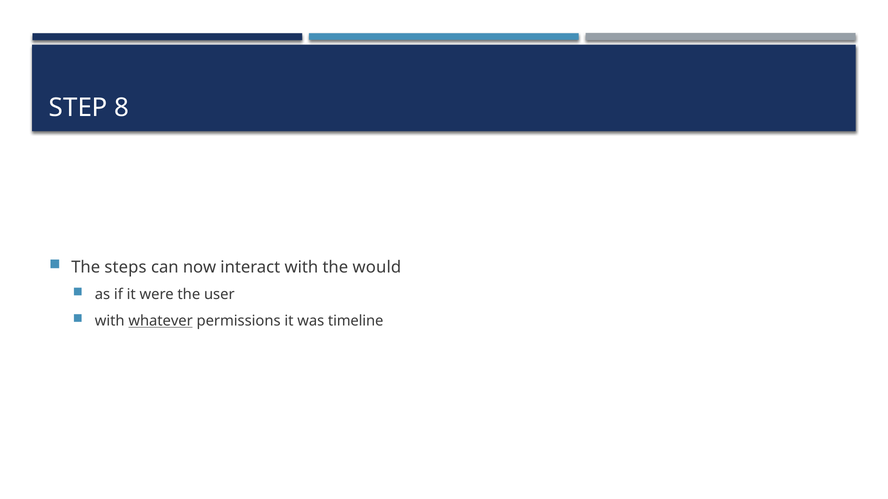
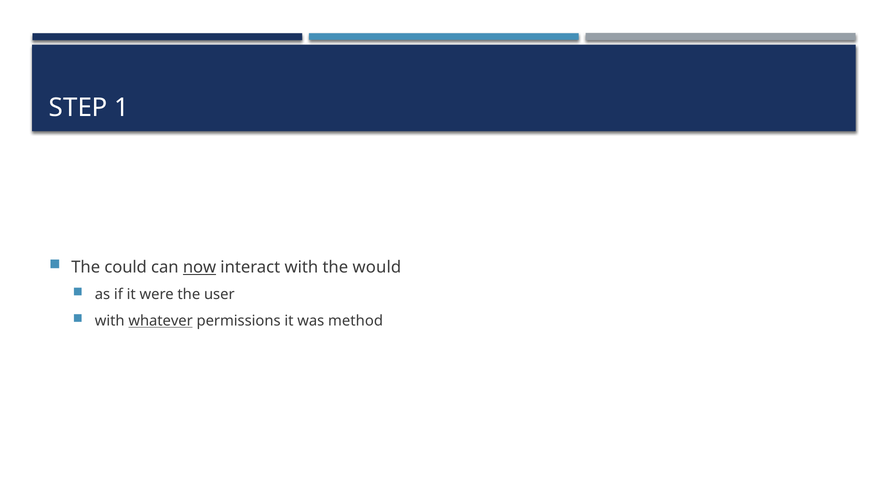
8: 8 -> 1
steps: steps -> could
now underline: none -> present
timeline: timeline -> method
